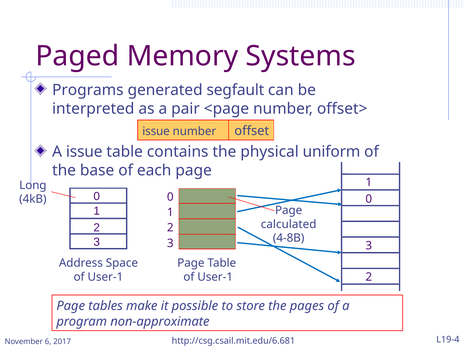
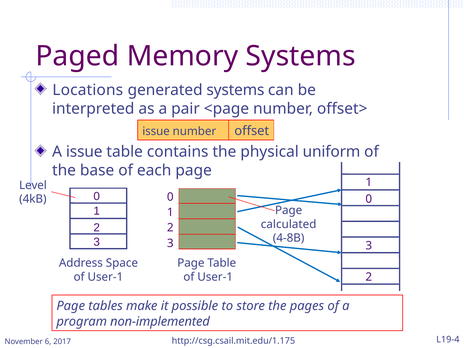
Programs: Programs -> Locations
generated segfault: segfault -> systems
Long: Long -> Level
non-approximate: non-approximate -> non-implemented
http://csg.csail.mit.edu/6.681: http://csg.csail.mit.edu/6.681 -> http://csg.csail.mit.edu/1.175
